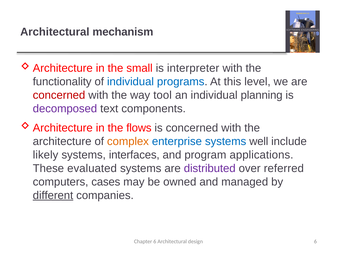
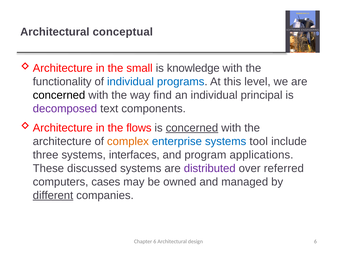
mechanism: mechanism -> conceptual
interpreter: interpreter -> knowledge
concerned at (59, 95) colour: red -> black
tool: tool -> find
planning: planning -> principal
concerned at (192, 128) underline: none -> present
well: well -> tool
likely: likely -> three
evaluated: evaluated -> discussed
